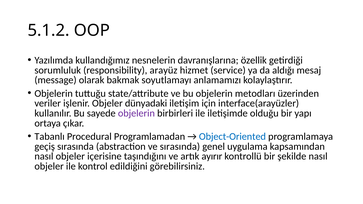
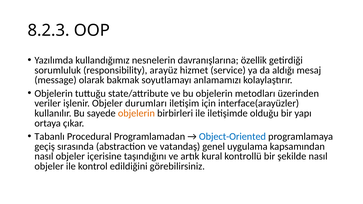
5.1.2: 5.1.2 -> 8.2.3
dünyadaki: dünyadaki -> durumları
objelerin at (136, 113) colour: purple -> orange
ve sırasında: sırasında -> vatandaş
ayırır: ayırır -> kural
